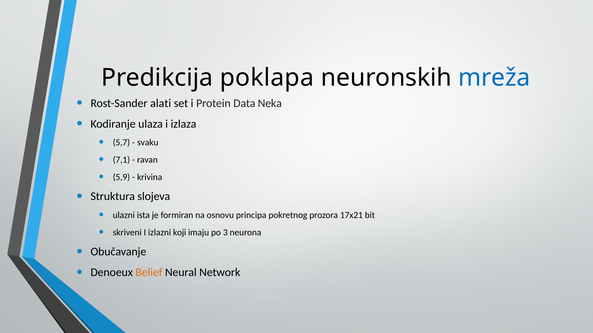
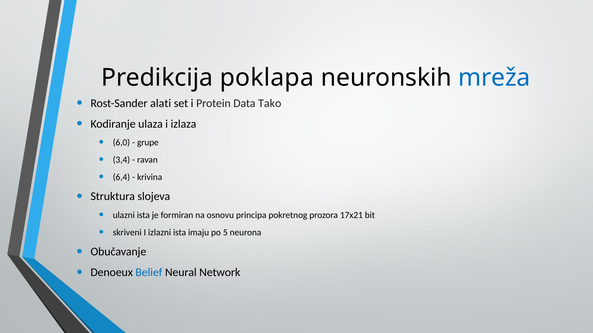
Neka: Neka -> Tako
5,7: 5,7 -> 6,0
svaku: svaku -> grupe
7,1: 7,1 -> 3,4
5,9: 5,9 -> 6,4
izlazni koji: koji -> ista
3: 3 -> 5
Belief colour: orange -> blue
